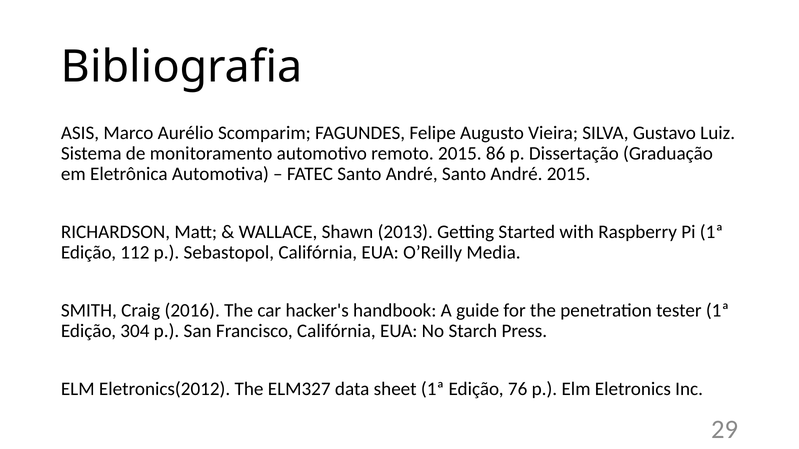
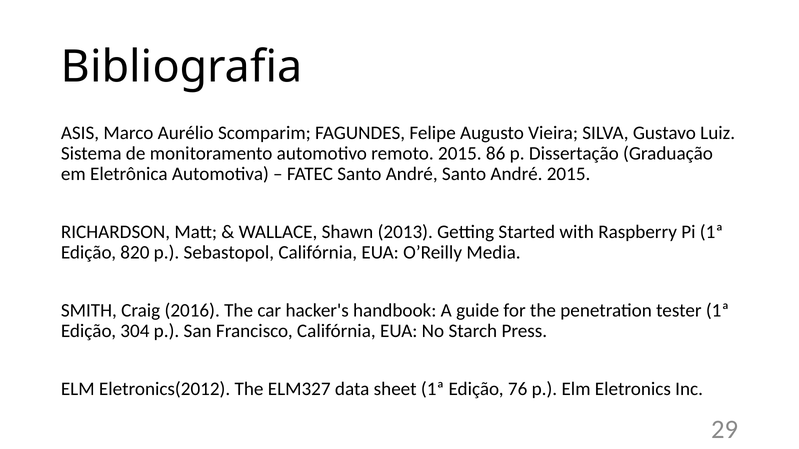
112: 112 -> 820
